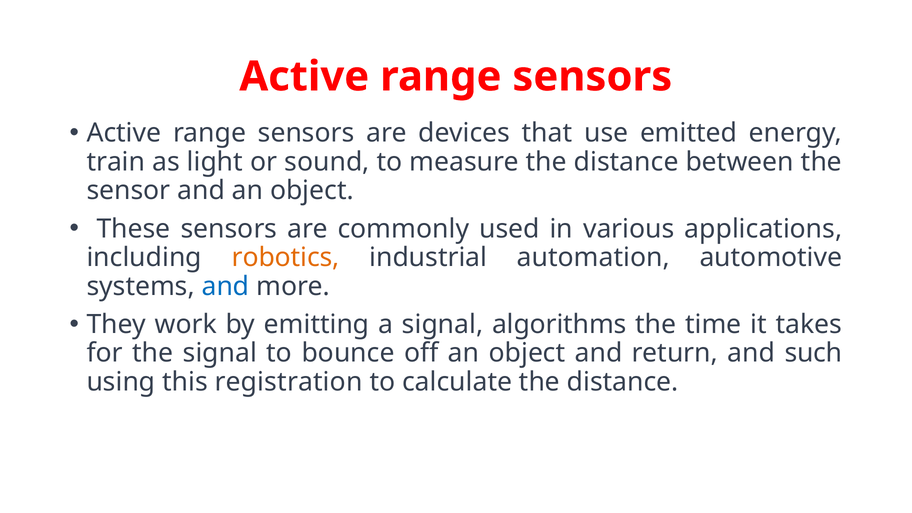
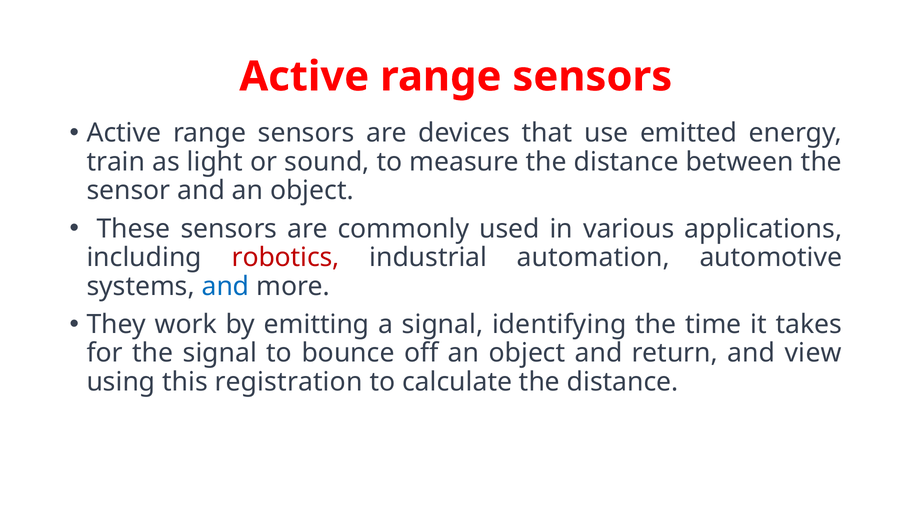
robotics colour: orange -> red
algorithms: algorithms -> identifying
such: such -> view
